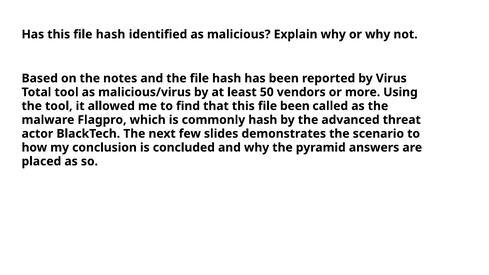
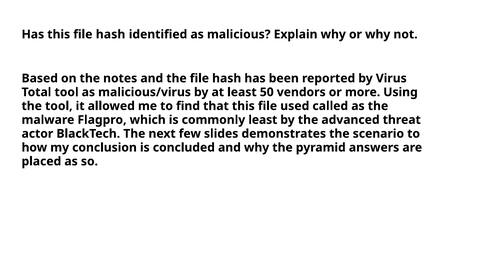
file been: been -> used
commonly hash: hash -> least
